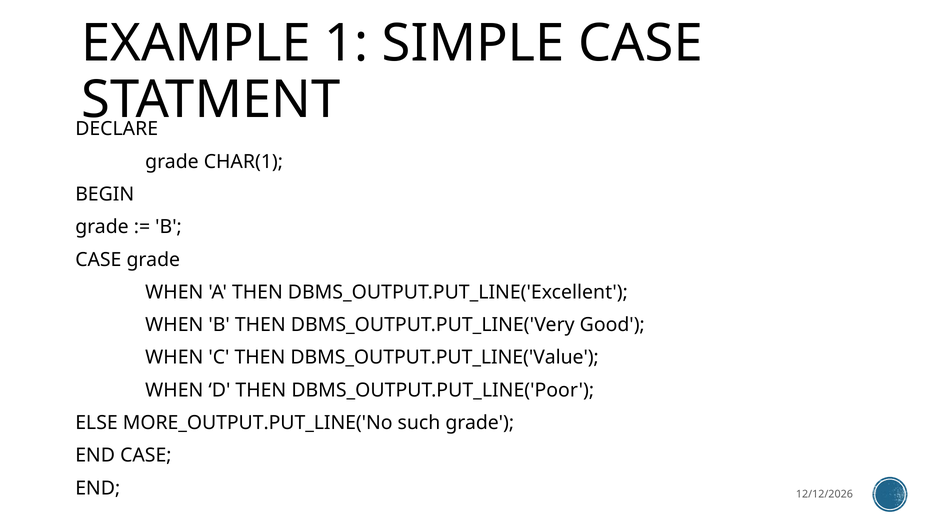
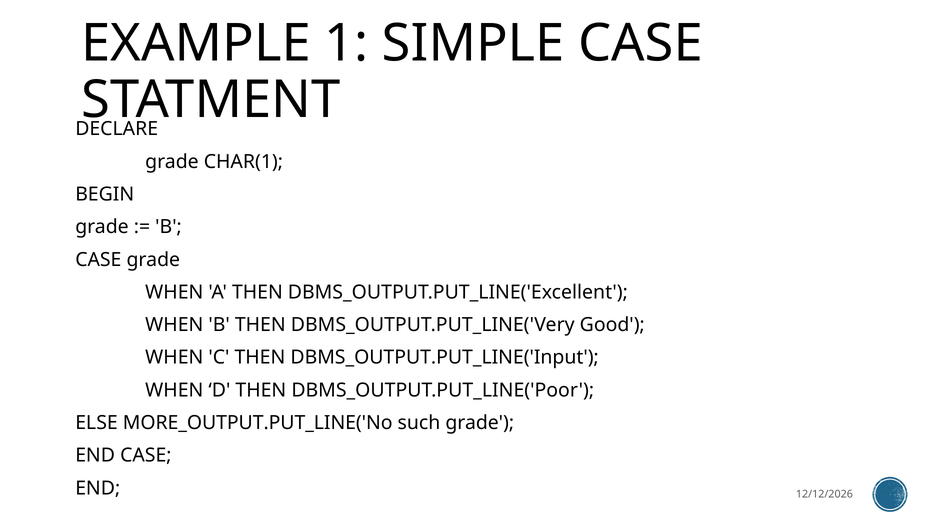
DBMS_OUTPUT.PUT_LINE('Value: DBMS_OUTPUT.PUT_LINE('Value -> DBMS_OUTPUT.PUT_LINE('Input
